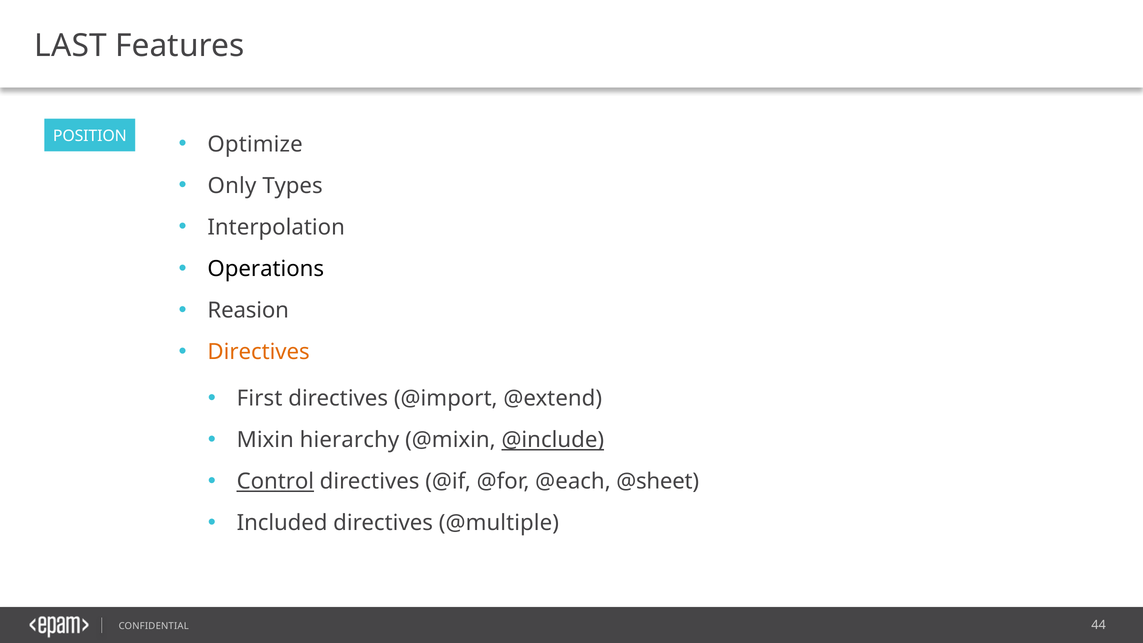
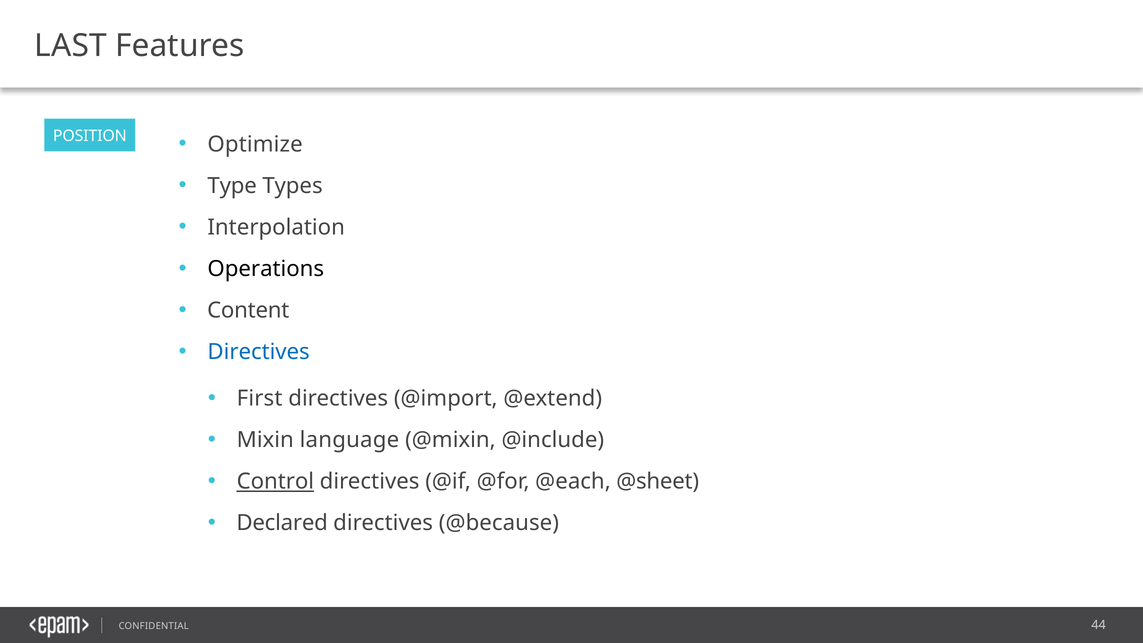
Only: Only -> Type
Reasion: Reasion -> Content
Directives at (259, 352) colour: orange -> blue
hierarchy: hierarchy -> language
@include underline: present -> none
Included: Included -> Declared
@multiple: @multiple -> @because
